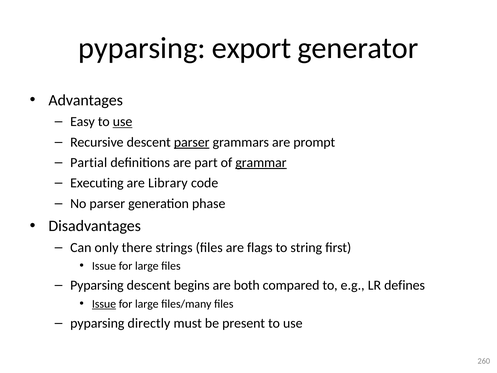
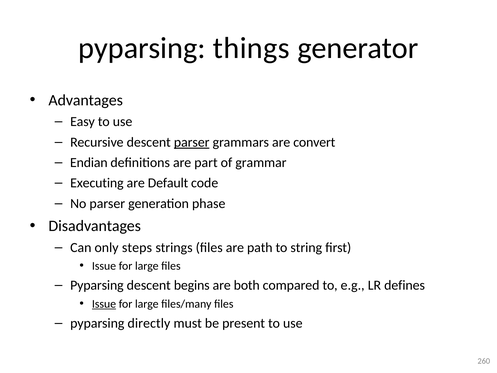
export: export -> things
use at (123, 122) underline: present -> none
prompt: prompt -> convert
Partial: Partial -> Endian
grammar underline: present -> none
Library: Library -> Default
there: there -> steps
flags: flags -> path
